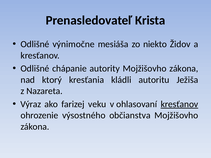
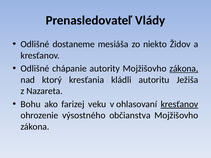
Krista: Krista -> Vlády
výnimočne: výnimočne -> dostaneme
zákona at (184, 69) underline: none -> present
Výraz: Výraz -> Bohu
